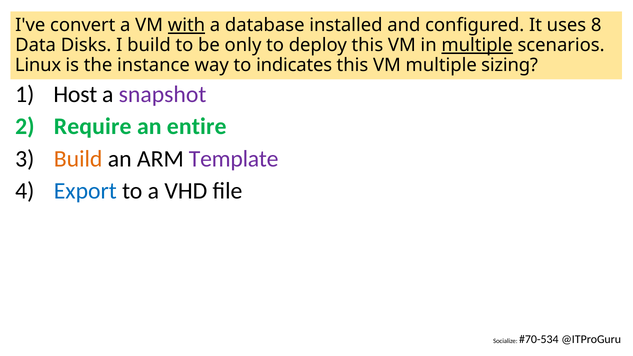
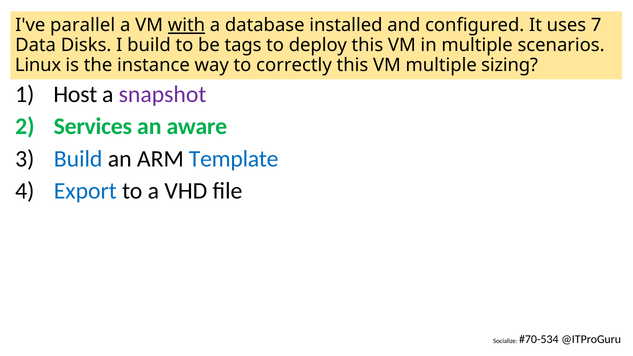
convert: convert -> parallel
8: 8 -> 7
only: only -> tags
multiple at (477, 45) underline: present -> none
indicates: indicates -> correctly
Require: Require -> Services
entire: entire -> aware
Build at (78, 159) colour: orange -> blue
Template colour: purple -> blue
